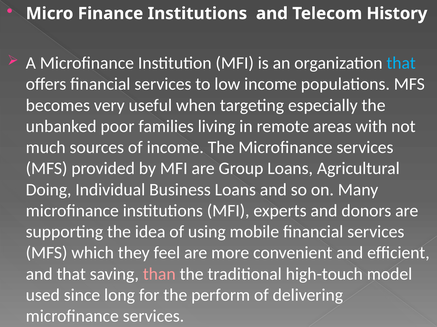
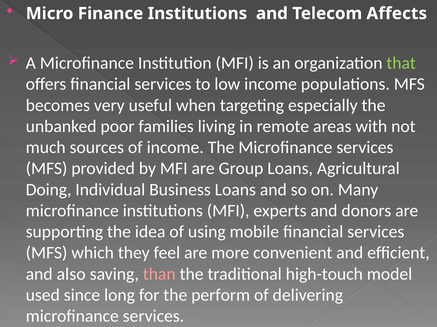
History: History -> Affects
that at (401, 63) colour: light blue -> light green
and that: that -> also
